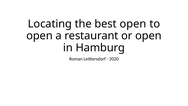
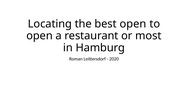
or open: open -> most
